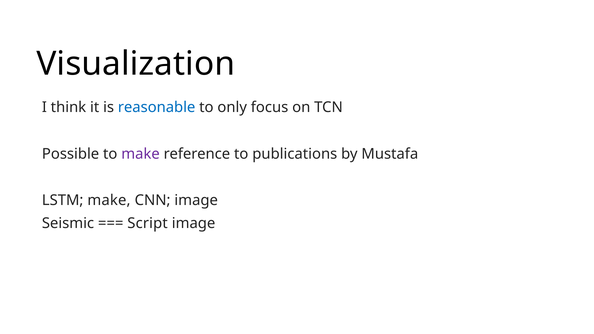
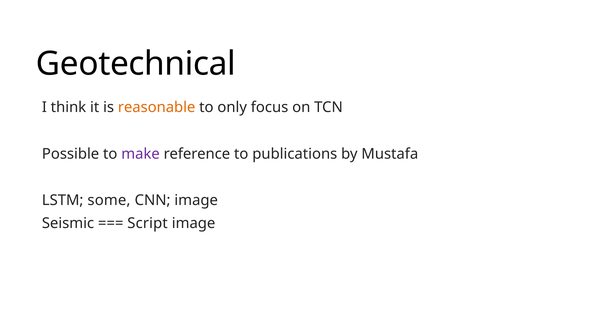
Visualization: Visualization -> Geotechnical
reasonable colour: blue -> orange
LSTM make: make -> some
